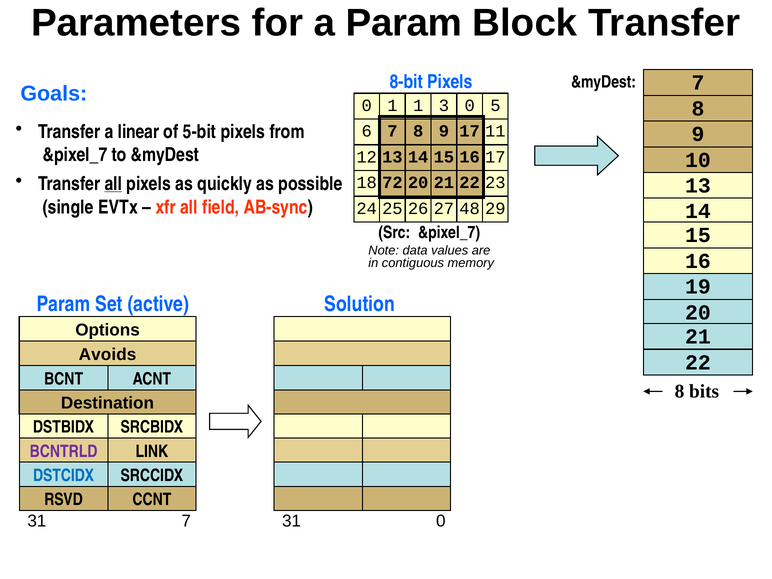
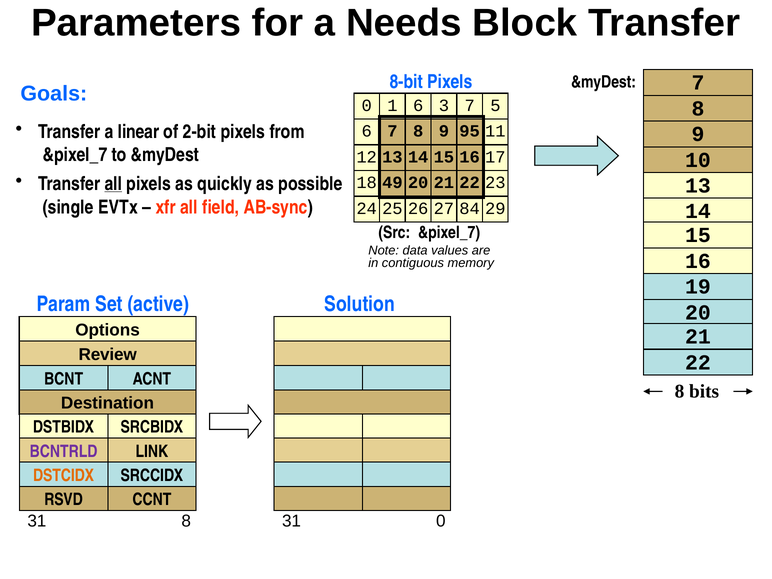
a Param: Param -> Needs
1 1: 1 -> 6
3 0: 0 -> 7
5-bit: 5-bit -> 2-bit
9 17: 17 -> 95
72: 72 -> 49
48: 48 -> 84
Avoids: Avoids -> Review
DSTCIDX colour: blue -> orange
31 7: 7 -> 8
